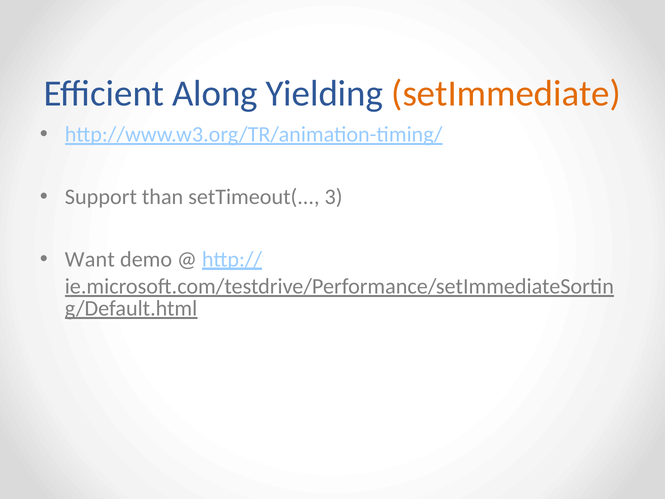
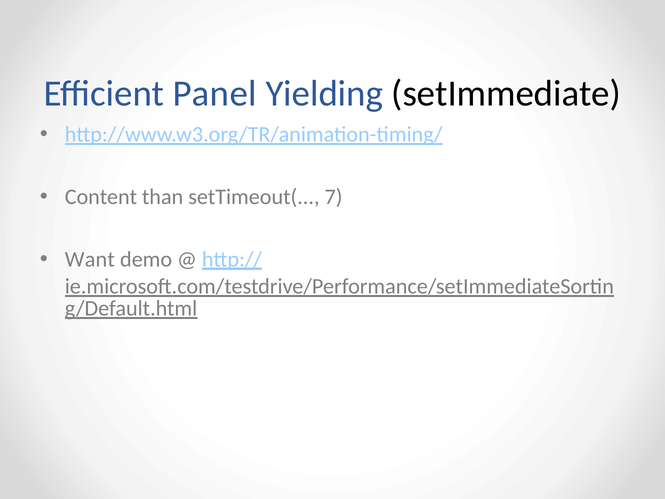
Along: Along -> Panel
setImmediate colour: orange -> black
Support: Support -> Content
3: 3 -> 7
